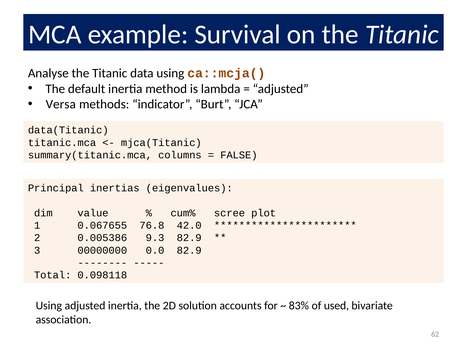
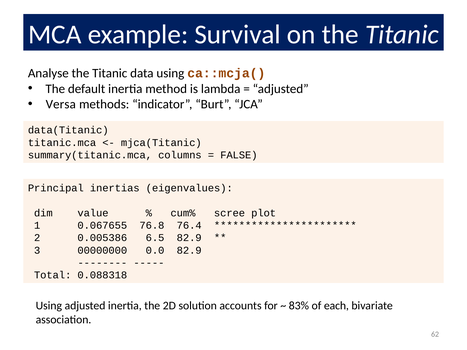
42.0: 42.0 -> 76.4
9.3: 9.3 -> 6.5
0.098118: 0.098118 -> 0.088318
used: used -> each
